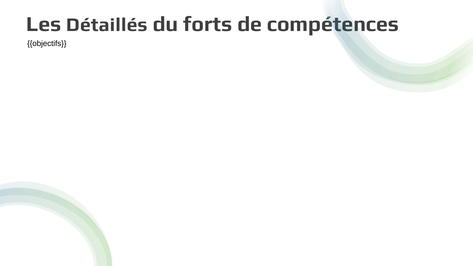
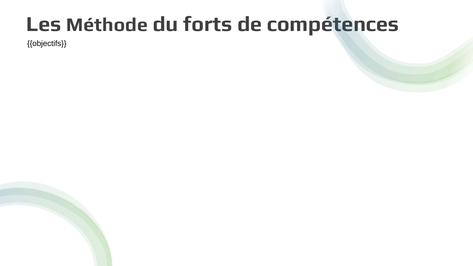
Détaillés: Détaillés -> Méthode
